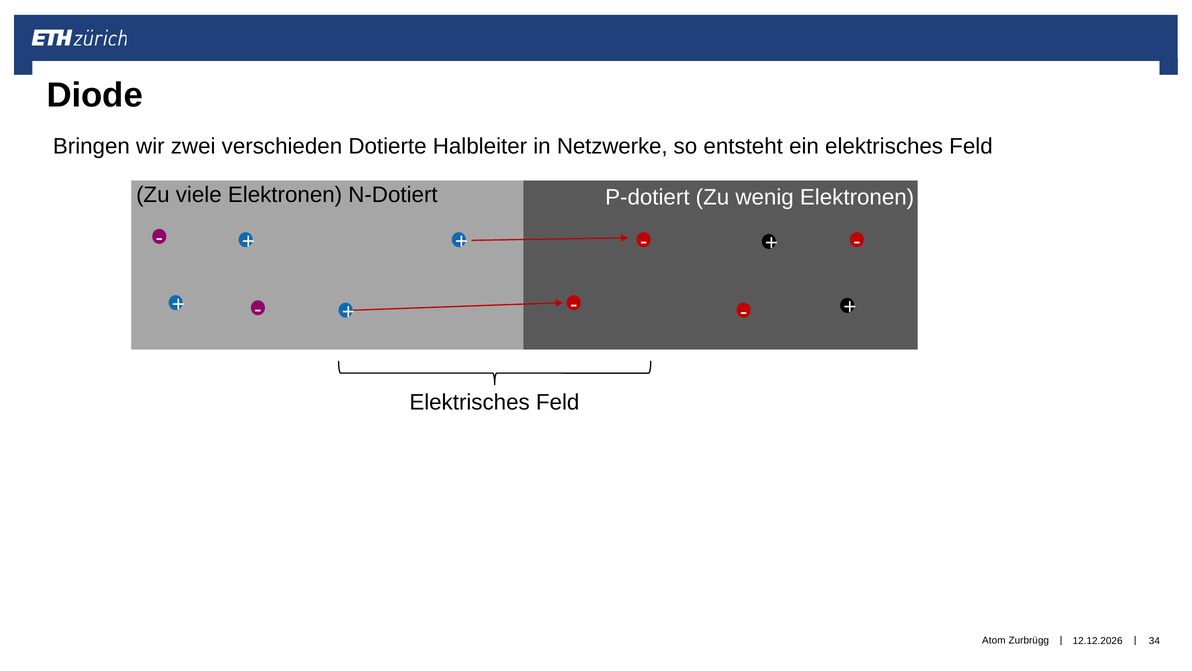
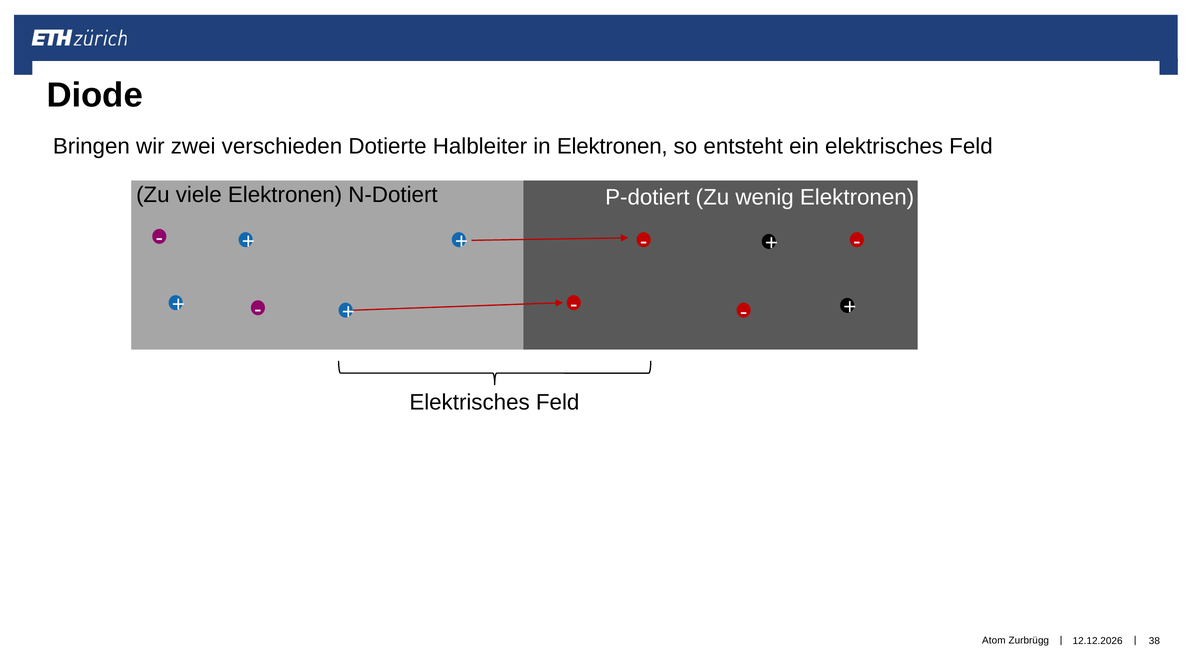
in Netzwerke: Netzwerke -> Elektronen
34: 34 -> 38
